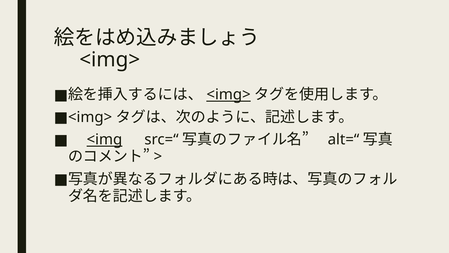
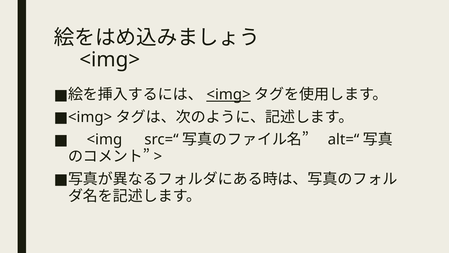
<img underline: present -> none
